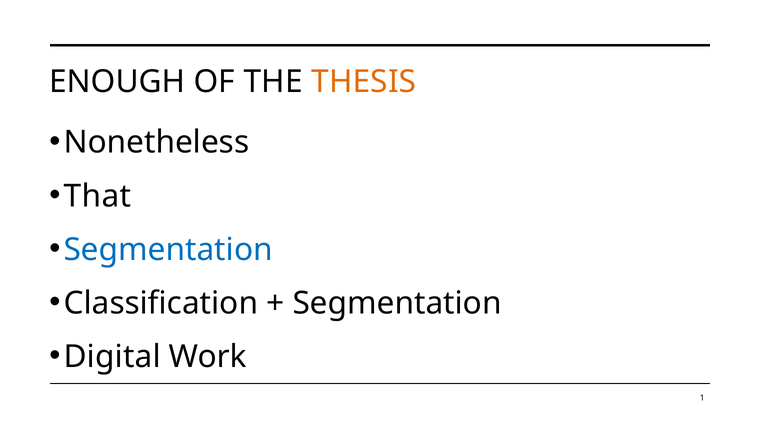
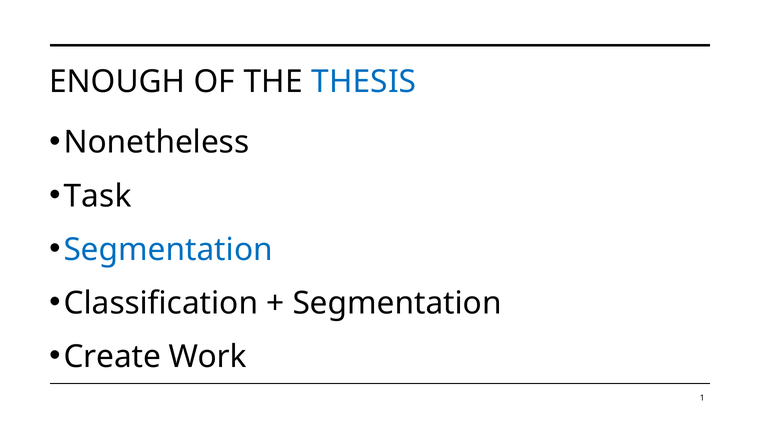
THESIS colour: orange -> blue
That: That -> Task
Digital: Digital -> Create
